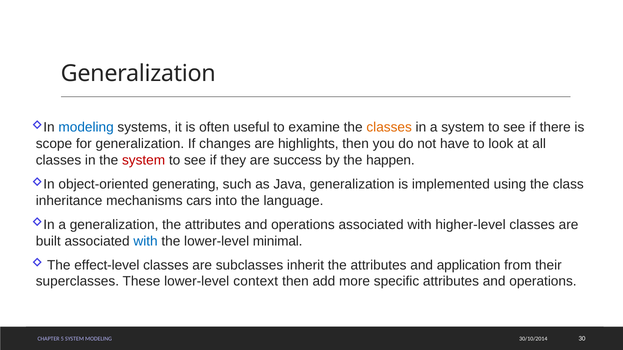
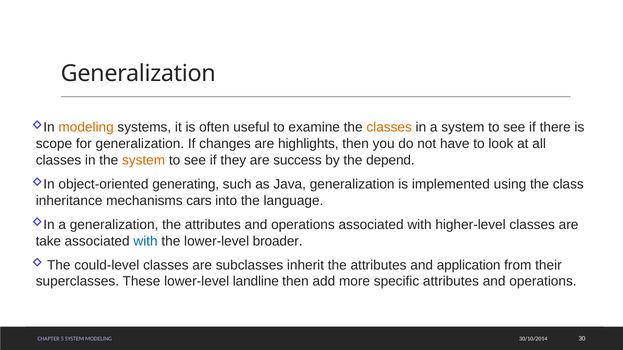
modeling at (86, 128) colour: blue -> orange
system at (144, 160) colour: red -> orange
happen: happen -> depend
built: built -> take
minimal: minimal -> broader
effect-level: effect-level -> could-level
context: context -> landline
